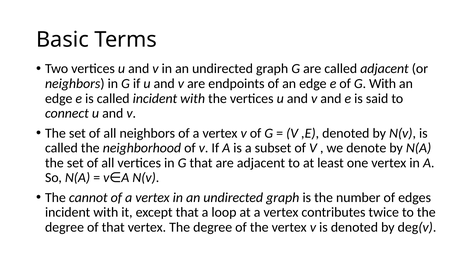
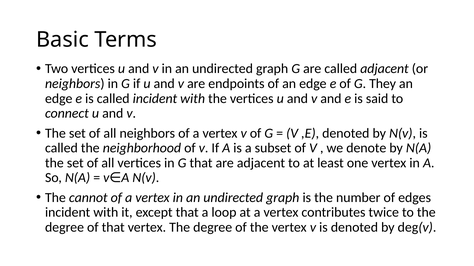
G With: With -> They
